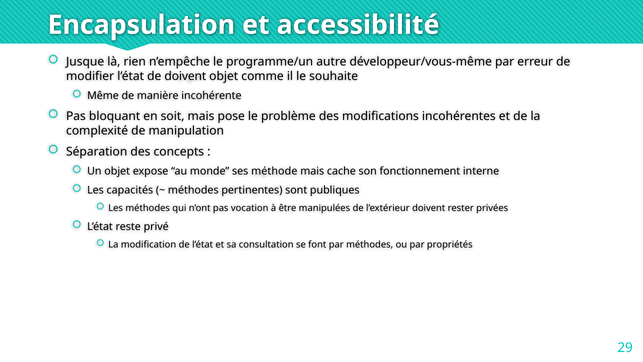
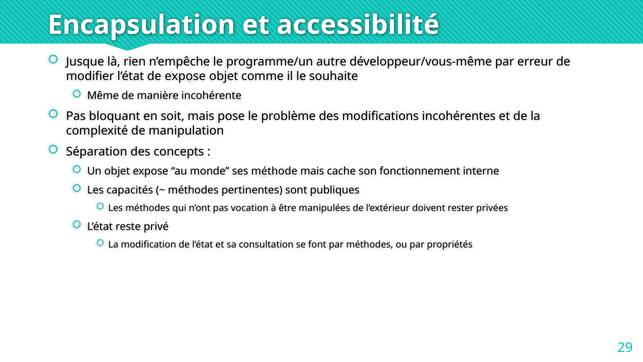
de doivent: doivent -> expose
